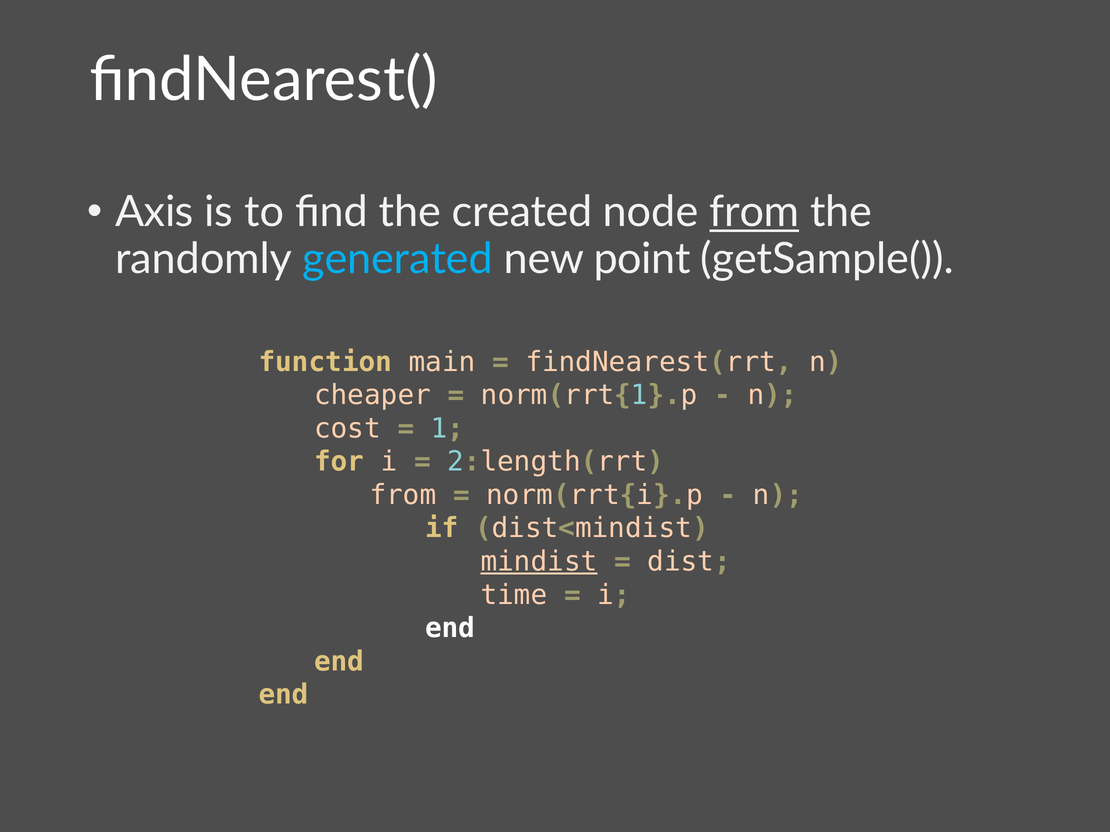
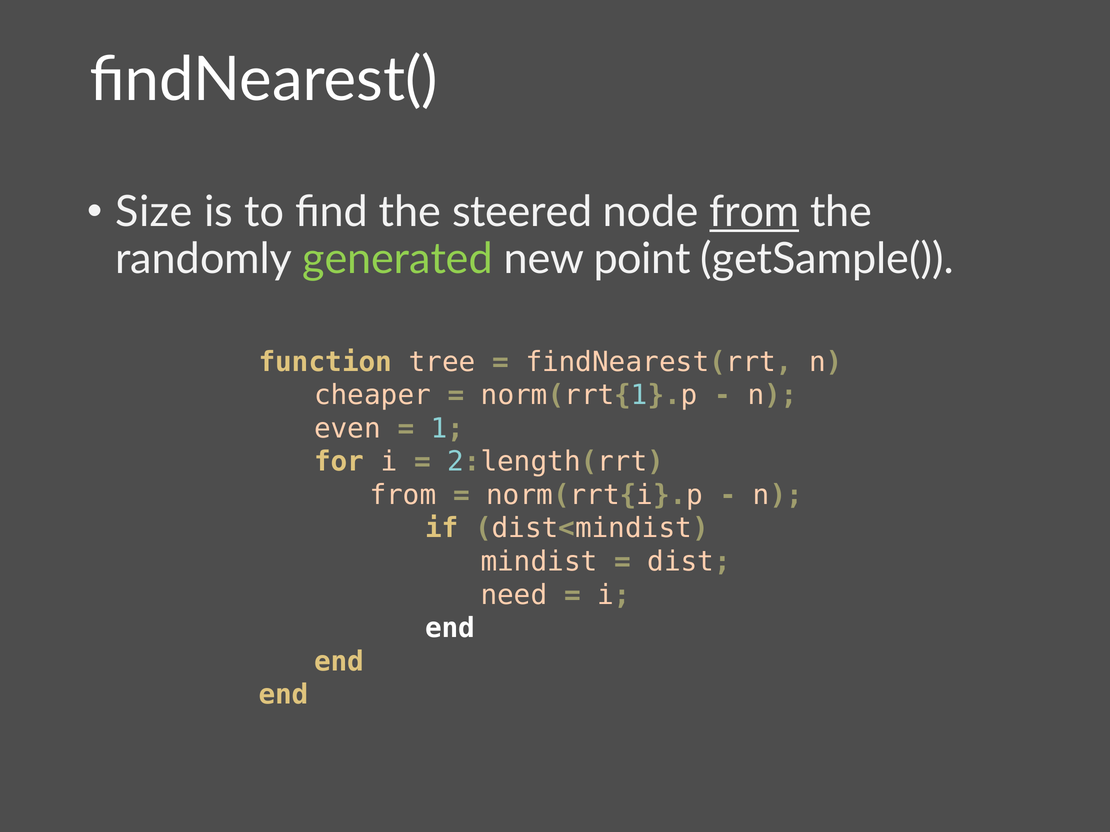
Axis: Axis -> Size
created: created -> steered
generated colour: light blue -> light green
main: main -> tree
cost: cost -> even
mindist underline: present -> none
time: time -> need
